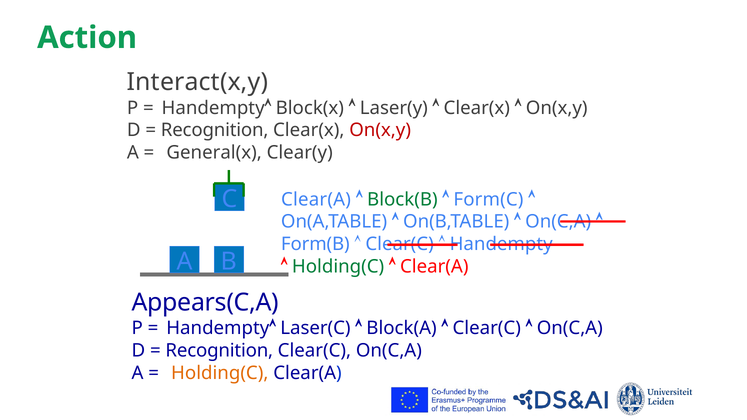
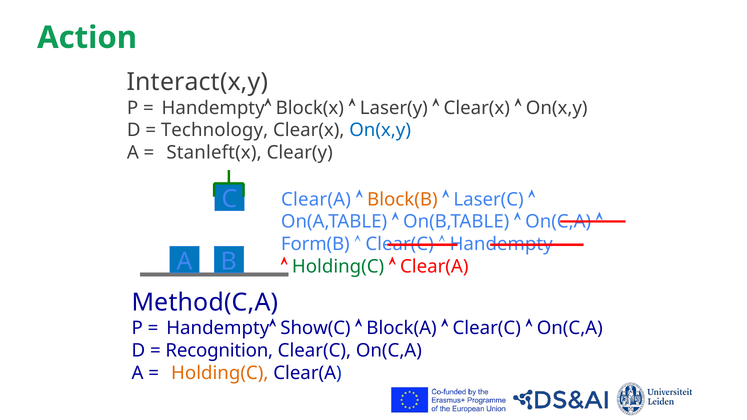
Recognition at (215, 130): Recognition -> Technology
On(x,y at (380, 130) colour: red -> blue
General(x: General(x -> Stanleft(x
Block(B colour: green -> orange
Form(C: Form(C -> Laser(C
Appears(C,A: Appears(C,A -> Method(C,A
Laser(C: Laser(C -> Show(C
